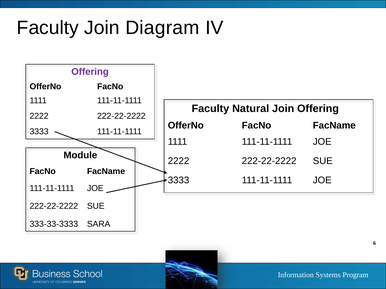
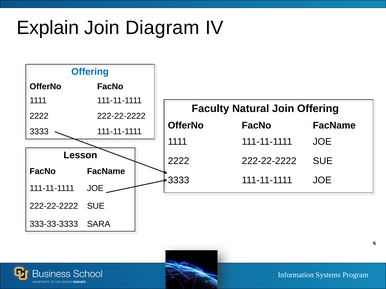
Faculty at (48, 28): Faculty -> Explain
Offering at (90, 72) colour: purple -> blue
Module: Module -> Lesson
